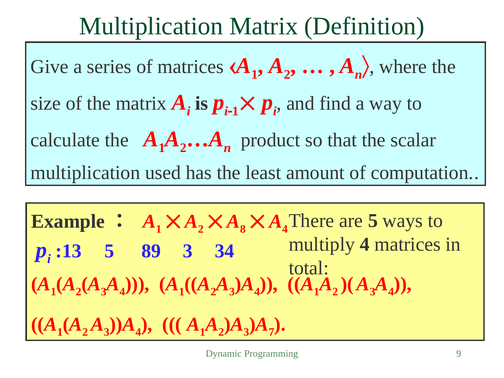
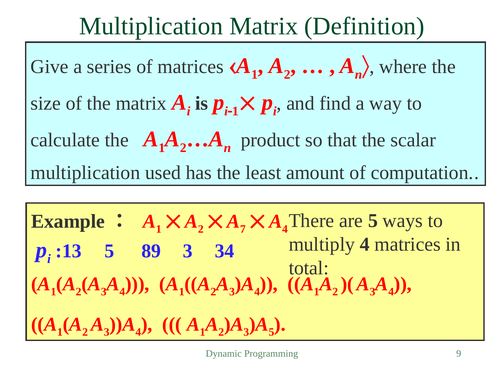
8: 8 -> 7
7 at (271, 332): 7 -> 5
